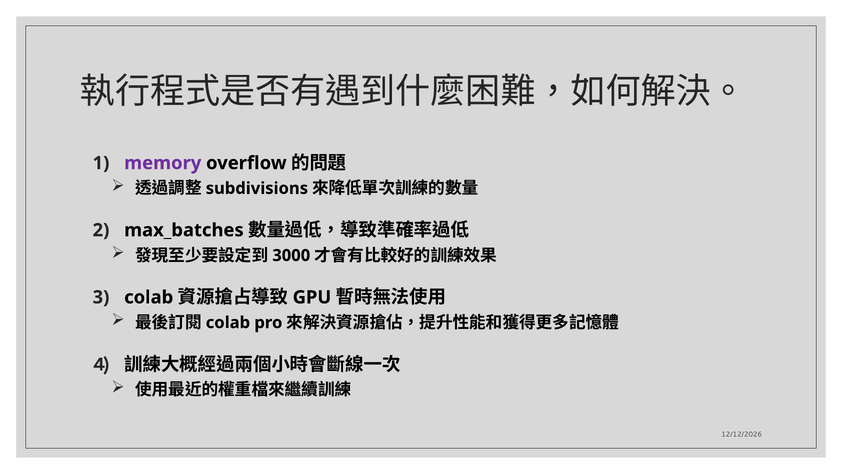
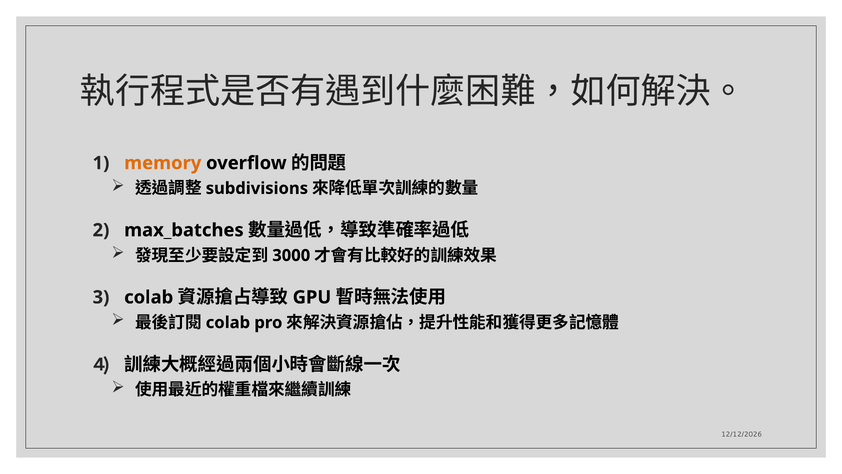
memory colour: purple -> orange
